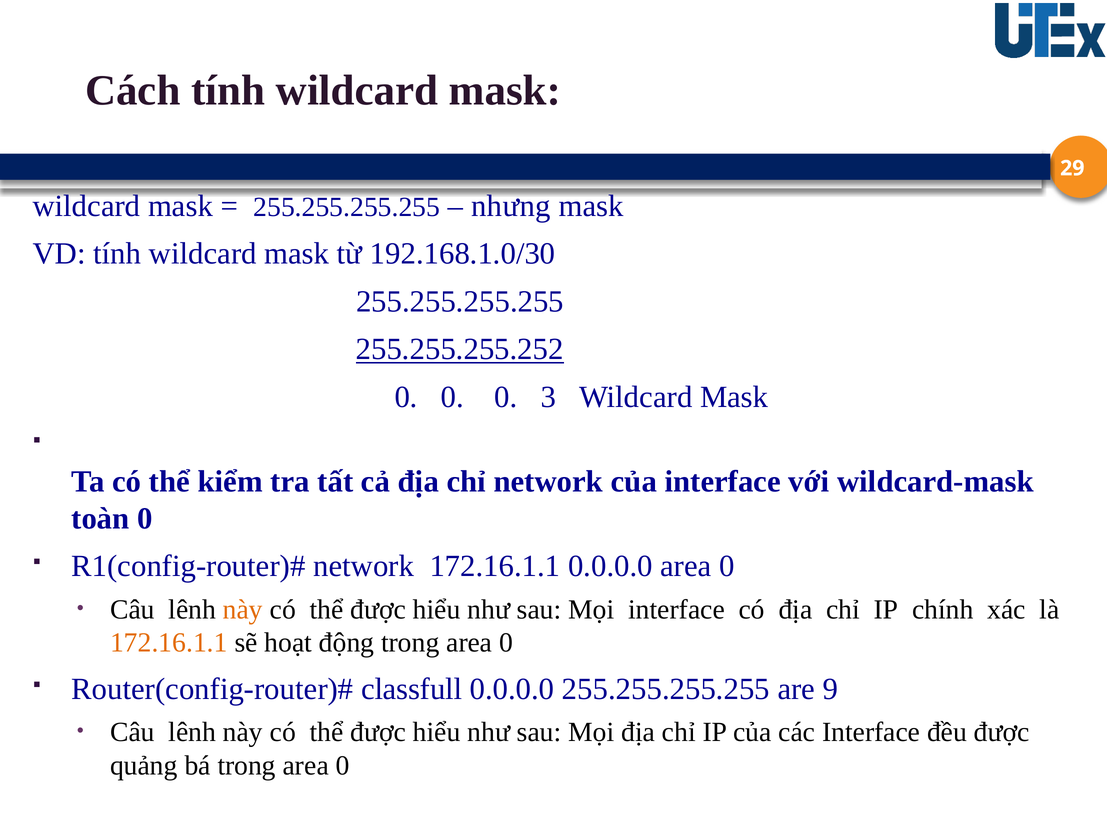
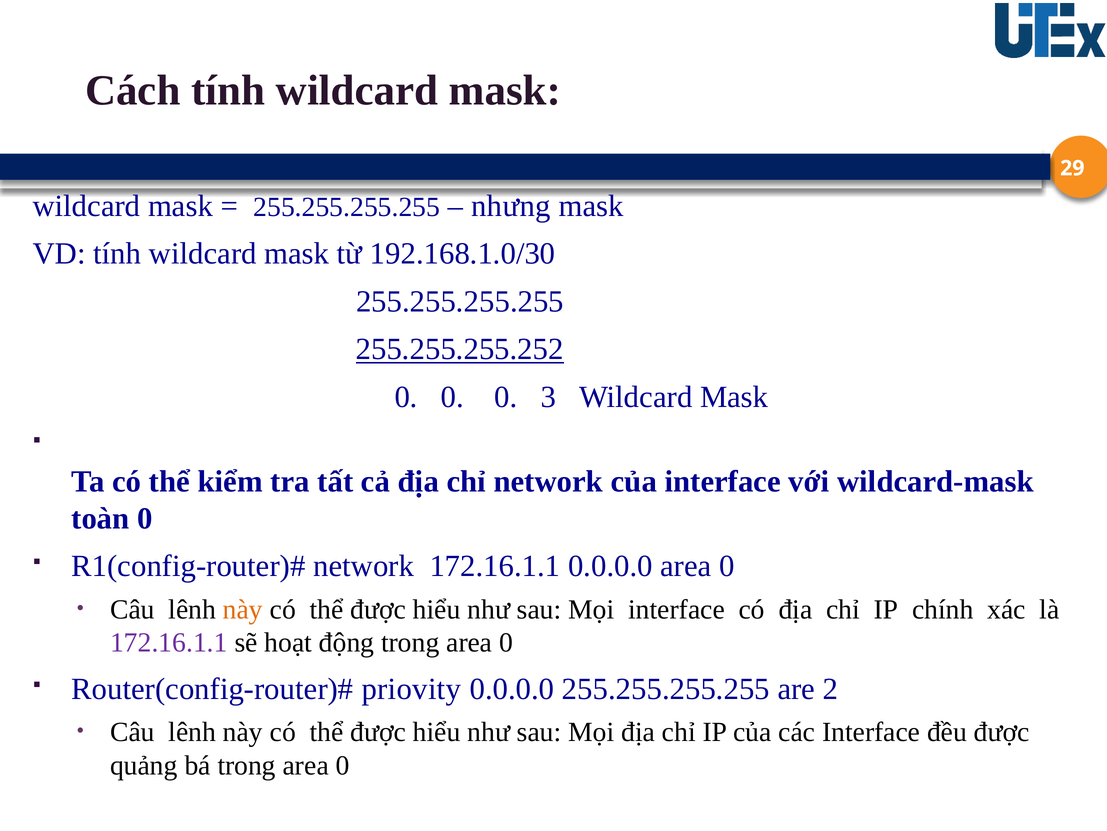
172.16.1.1 at (169, 642) colour: orange -> purple
classfull: classfull -> priovity
9: 9 -> 2
